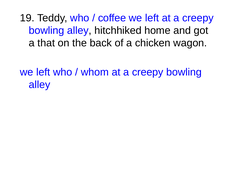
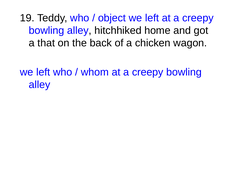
coffee: coffee -> object
